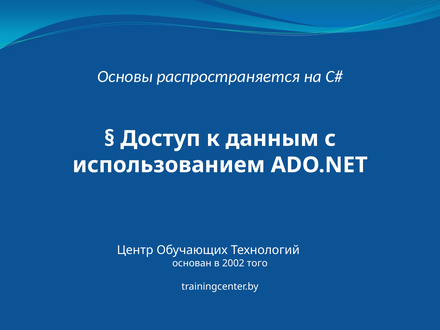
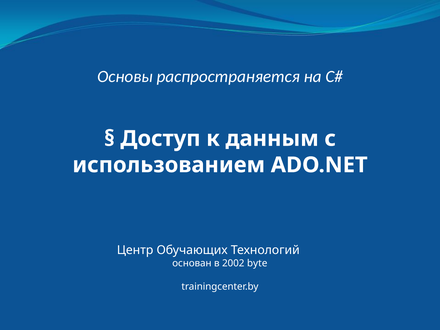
того: того -> byte
